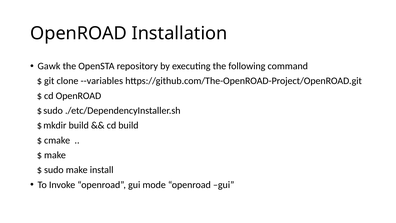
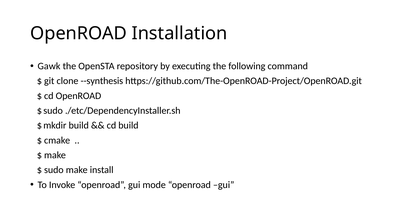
--variables: --variables -> --synthesis
